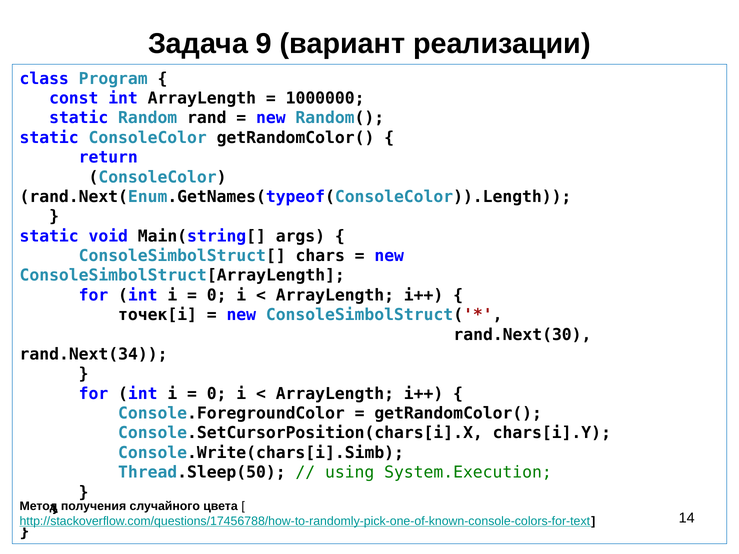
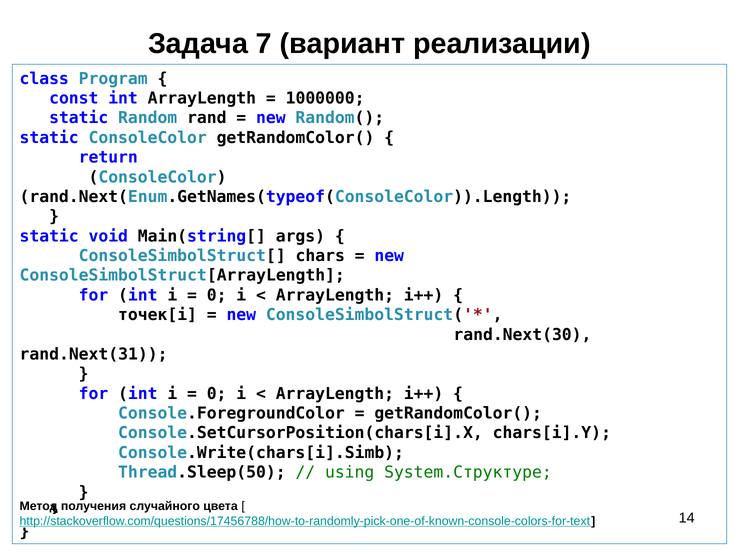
9: 9 -> 7
rand.Next(34: rand.Next(34 -> rand.Next(31
System.Execution: System.Execution -> System.Структуре
